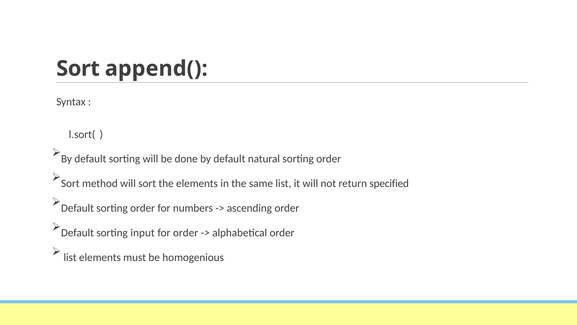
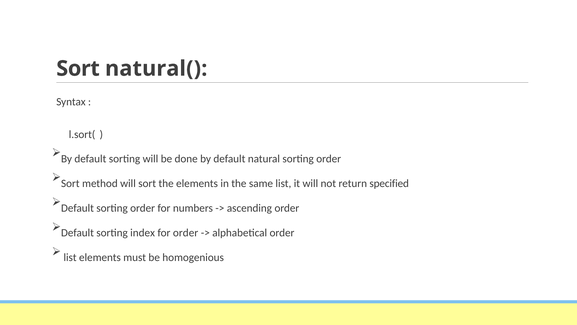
append(: append( -> natural(
input: input -> index
